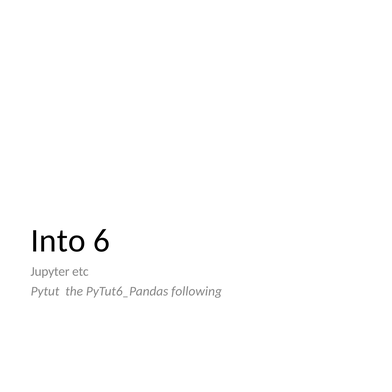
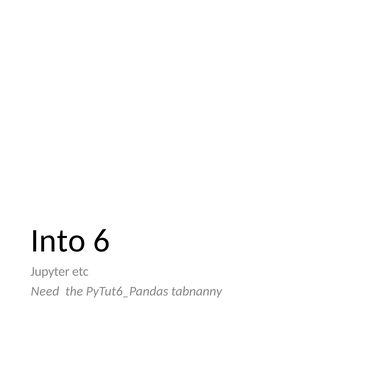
Pytut: Pytut -> Need
following: following -> tabnanny
